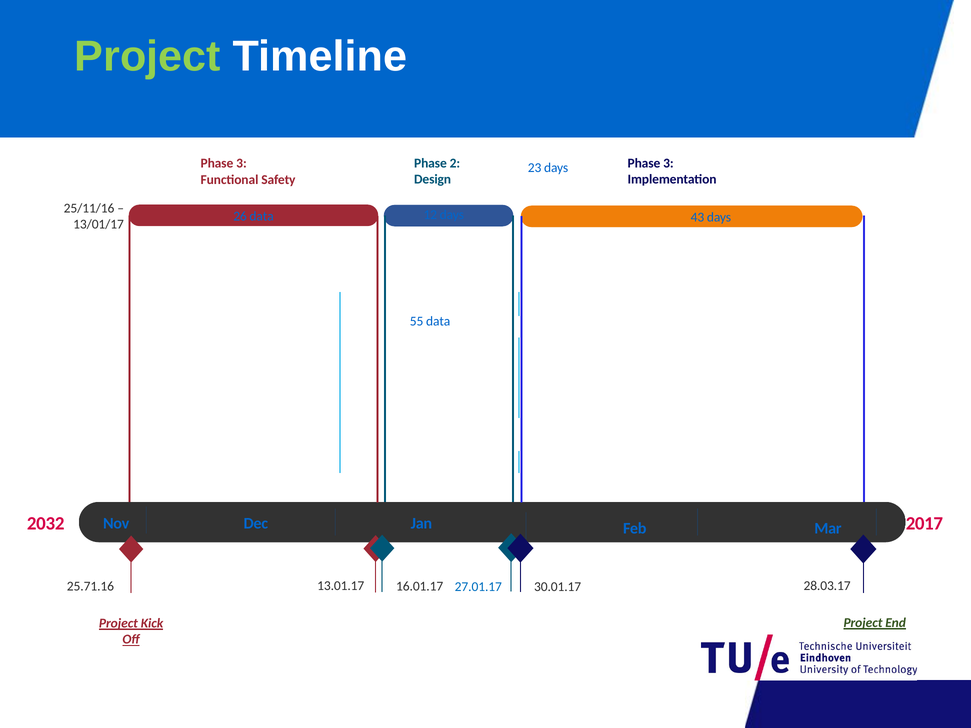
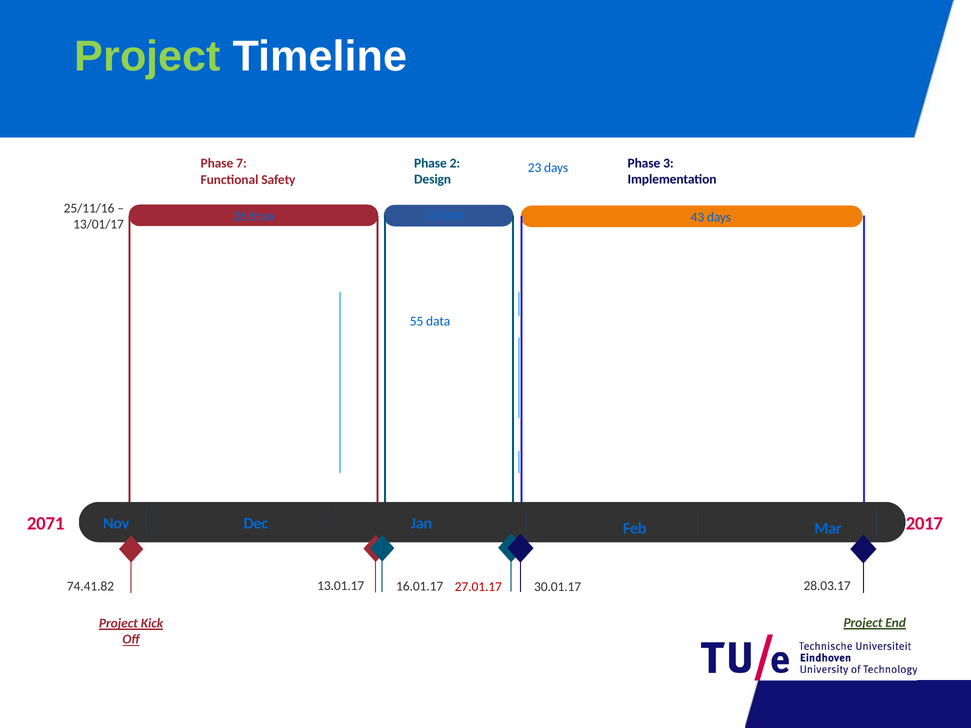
3 at (241, 163): 3 -> 7
26 data: data -> than
2032: 2032 -> 2071
27.01.17 colour: blue -> red
25.71.16: 25.71.16 -> 74.41.82
